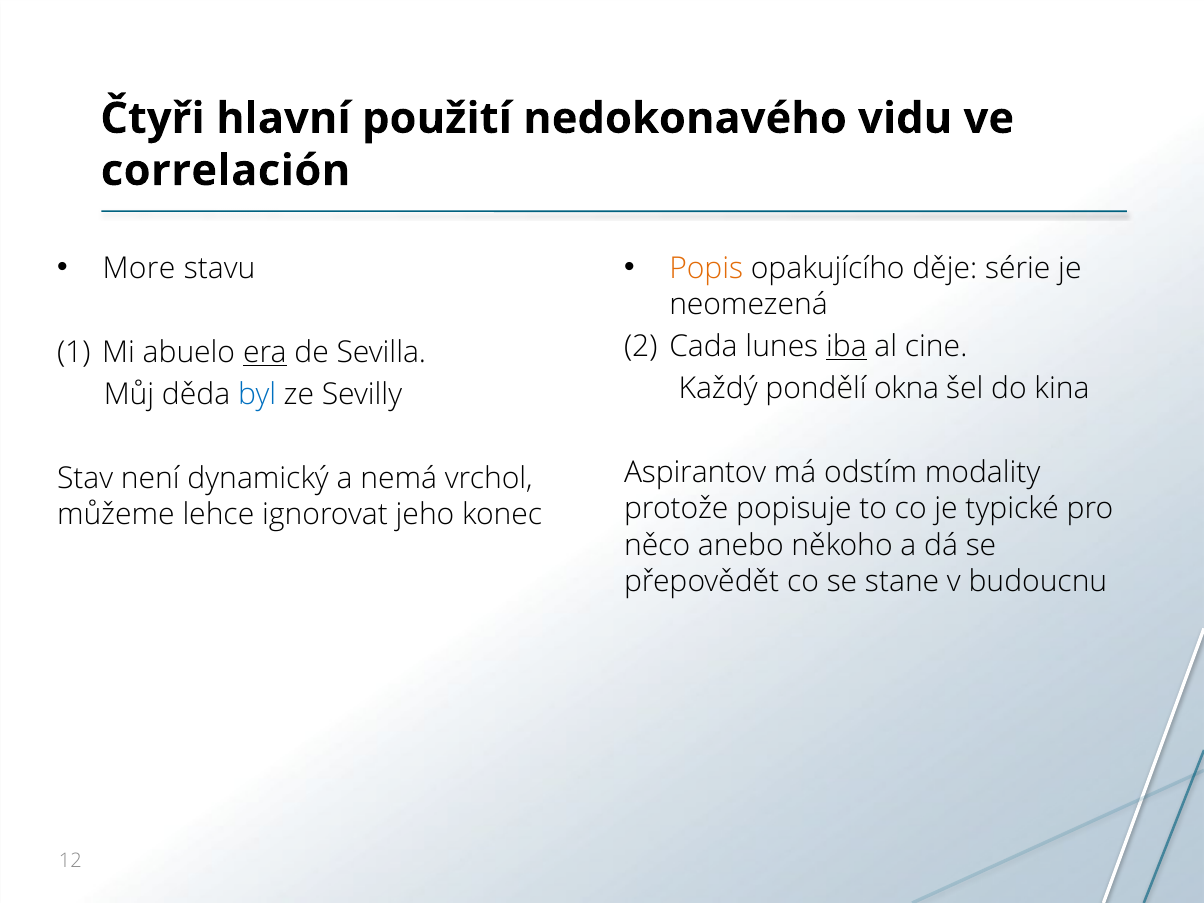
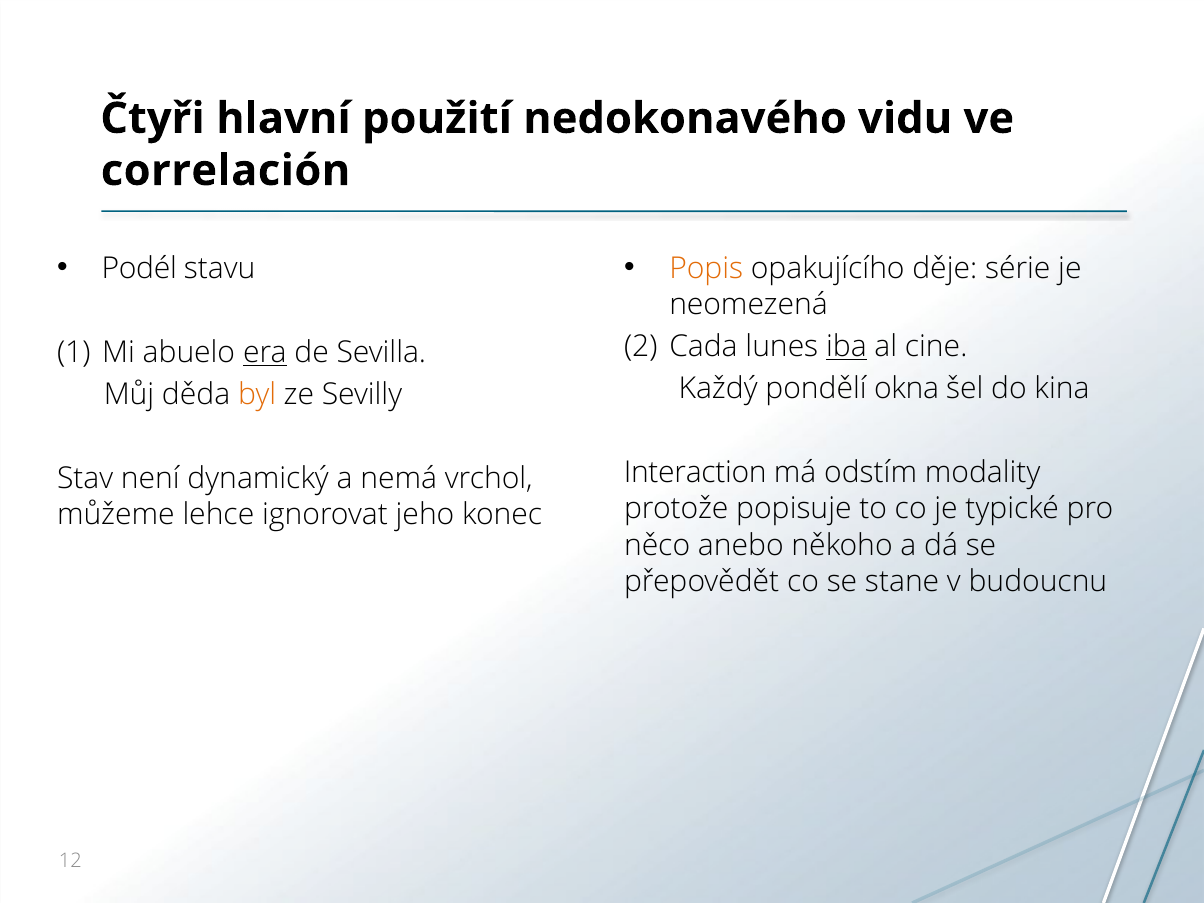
More: More -> Podél
byl colour: blue -> orange
Aspirantov: Aspirantov -> Interaction
